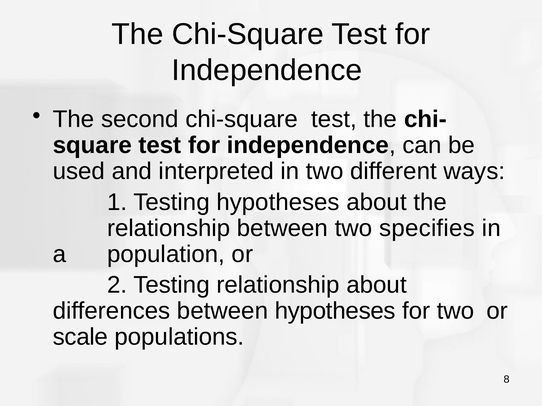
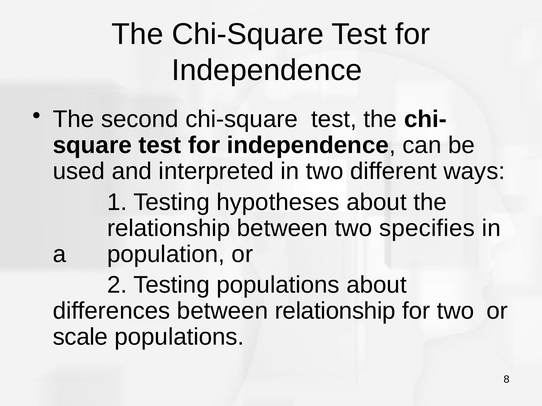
Testing relationship: relationship -> populations
between hypotheses: hypotheses -> relationship
